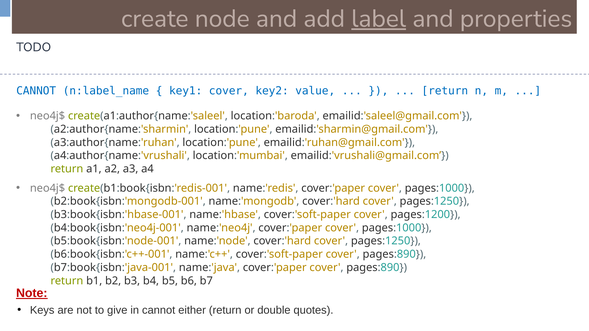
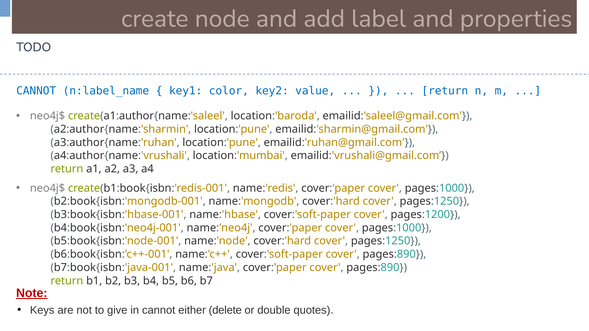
label underline: present -> none
key1 cover: cover -> color
either return: return -> delete
